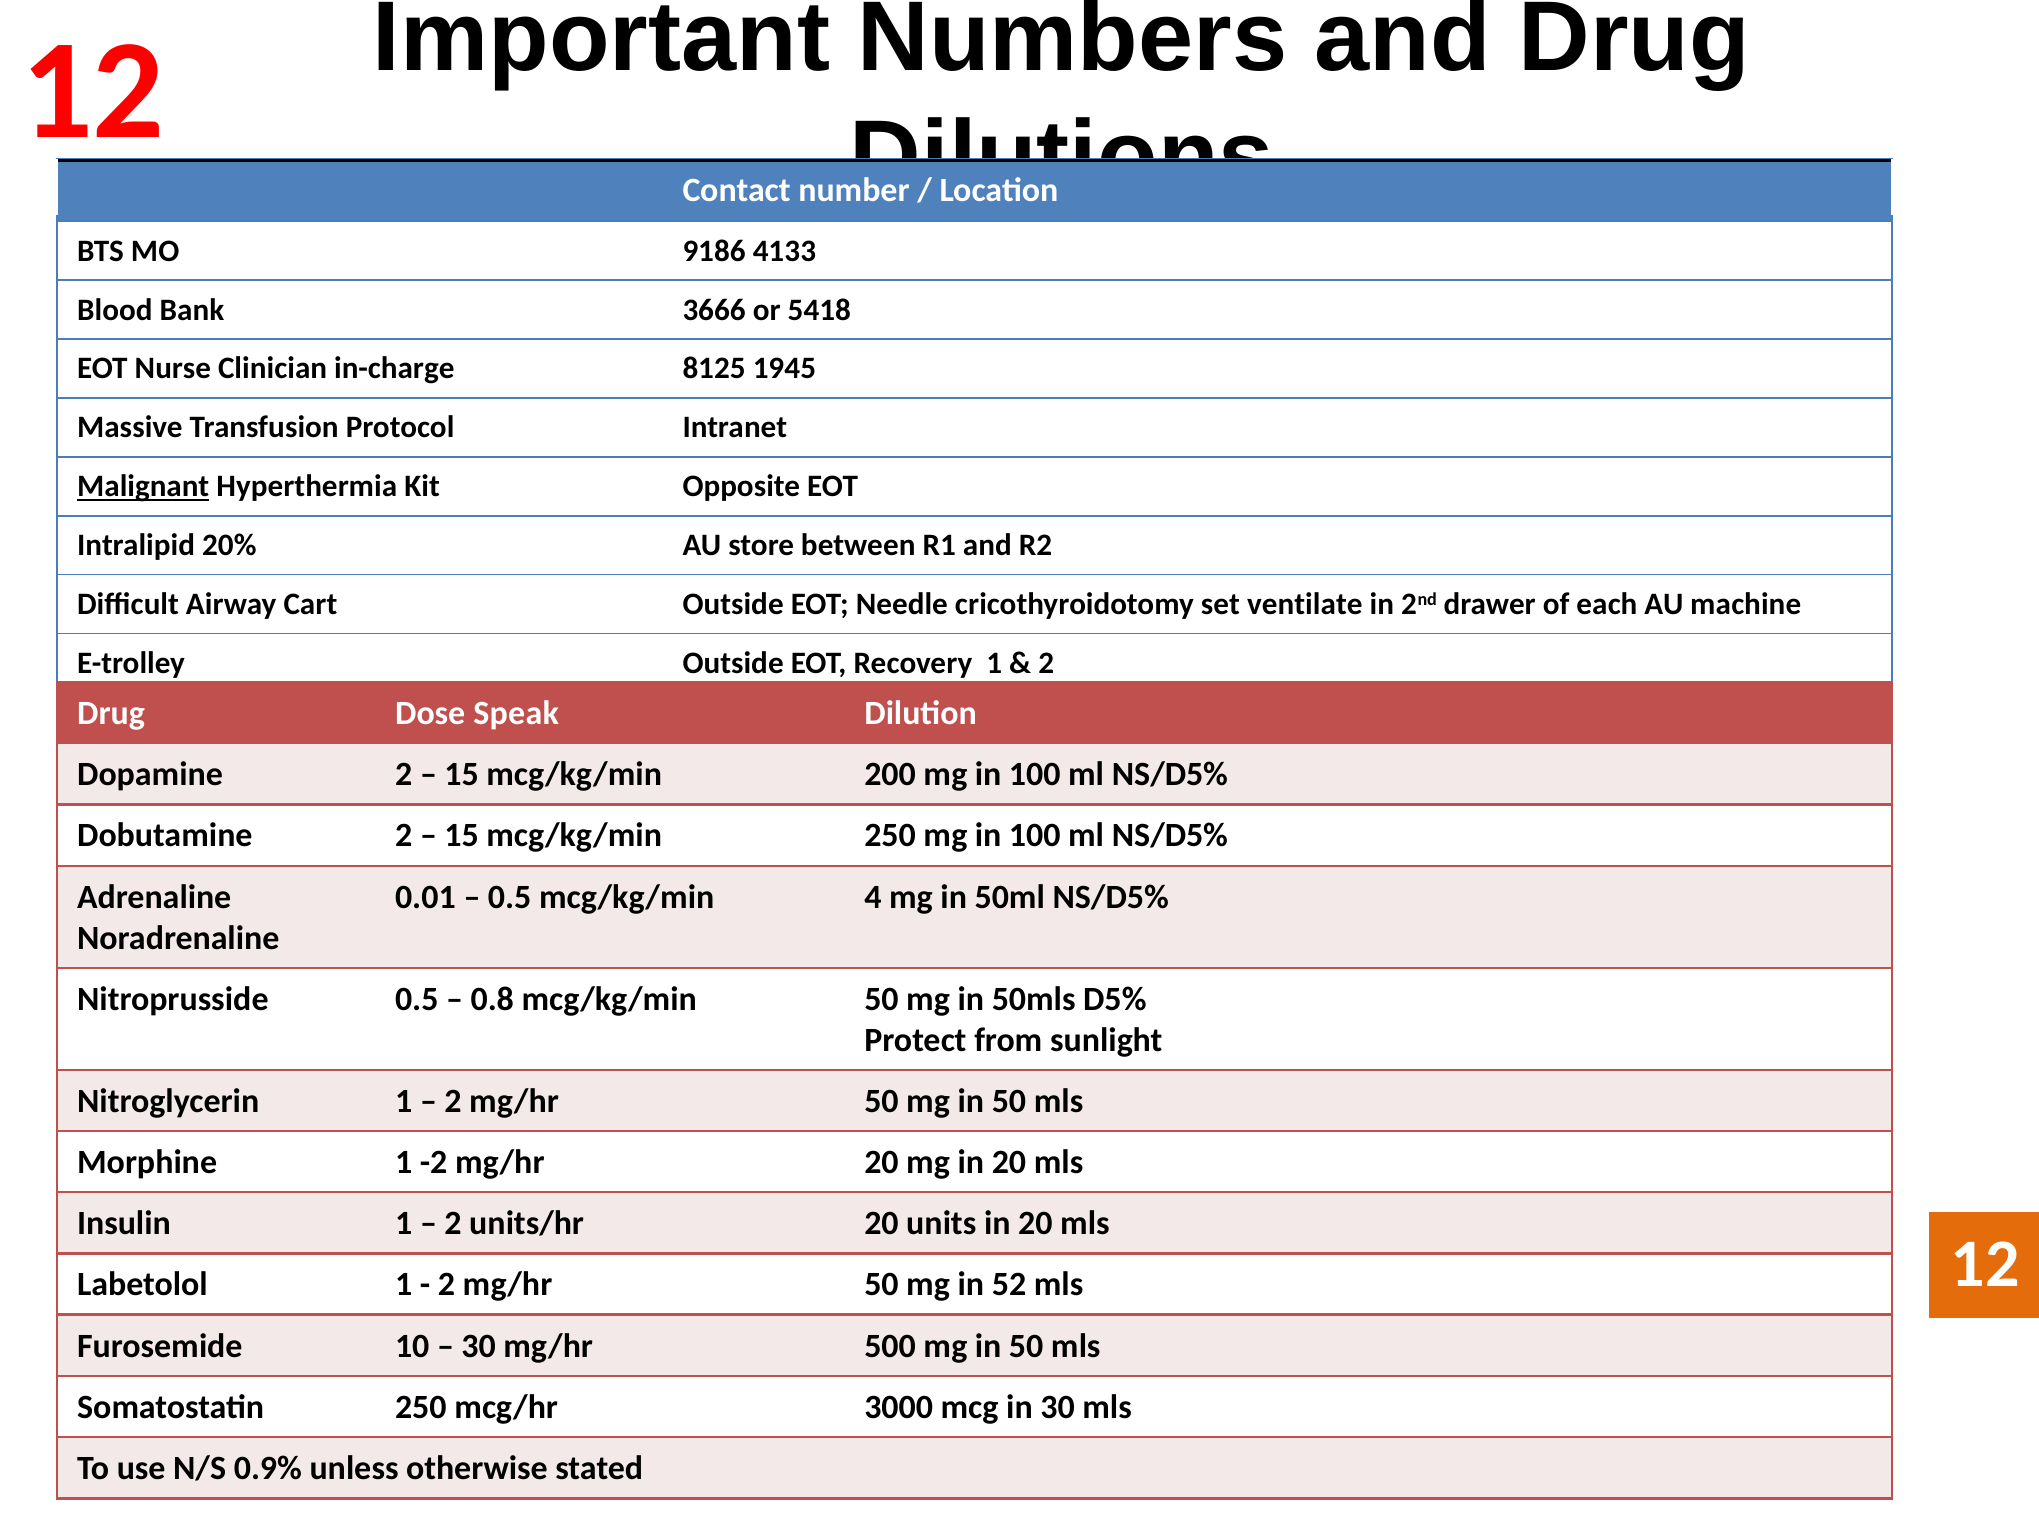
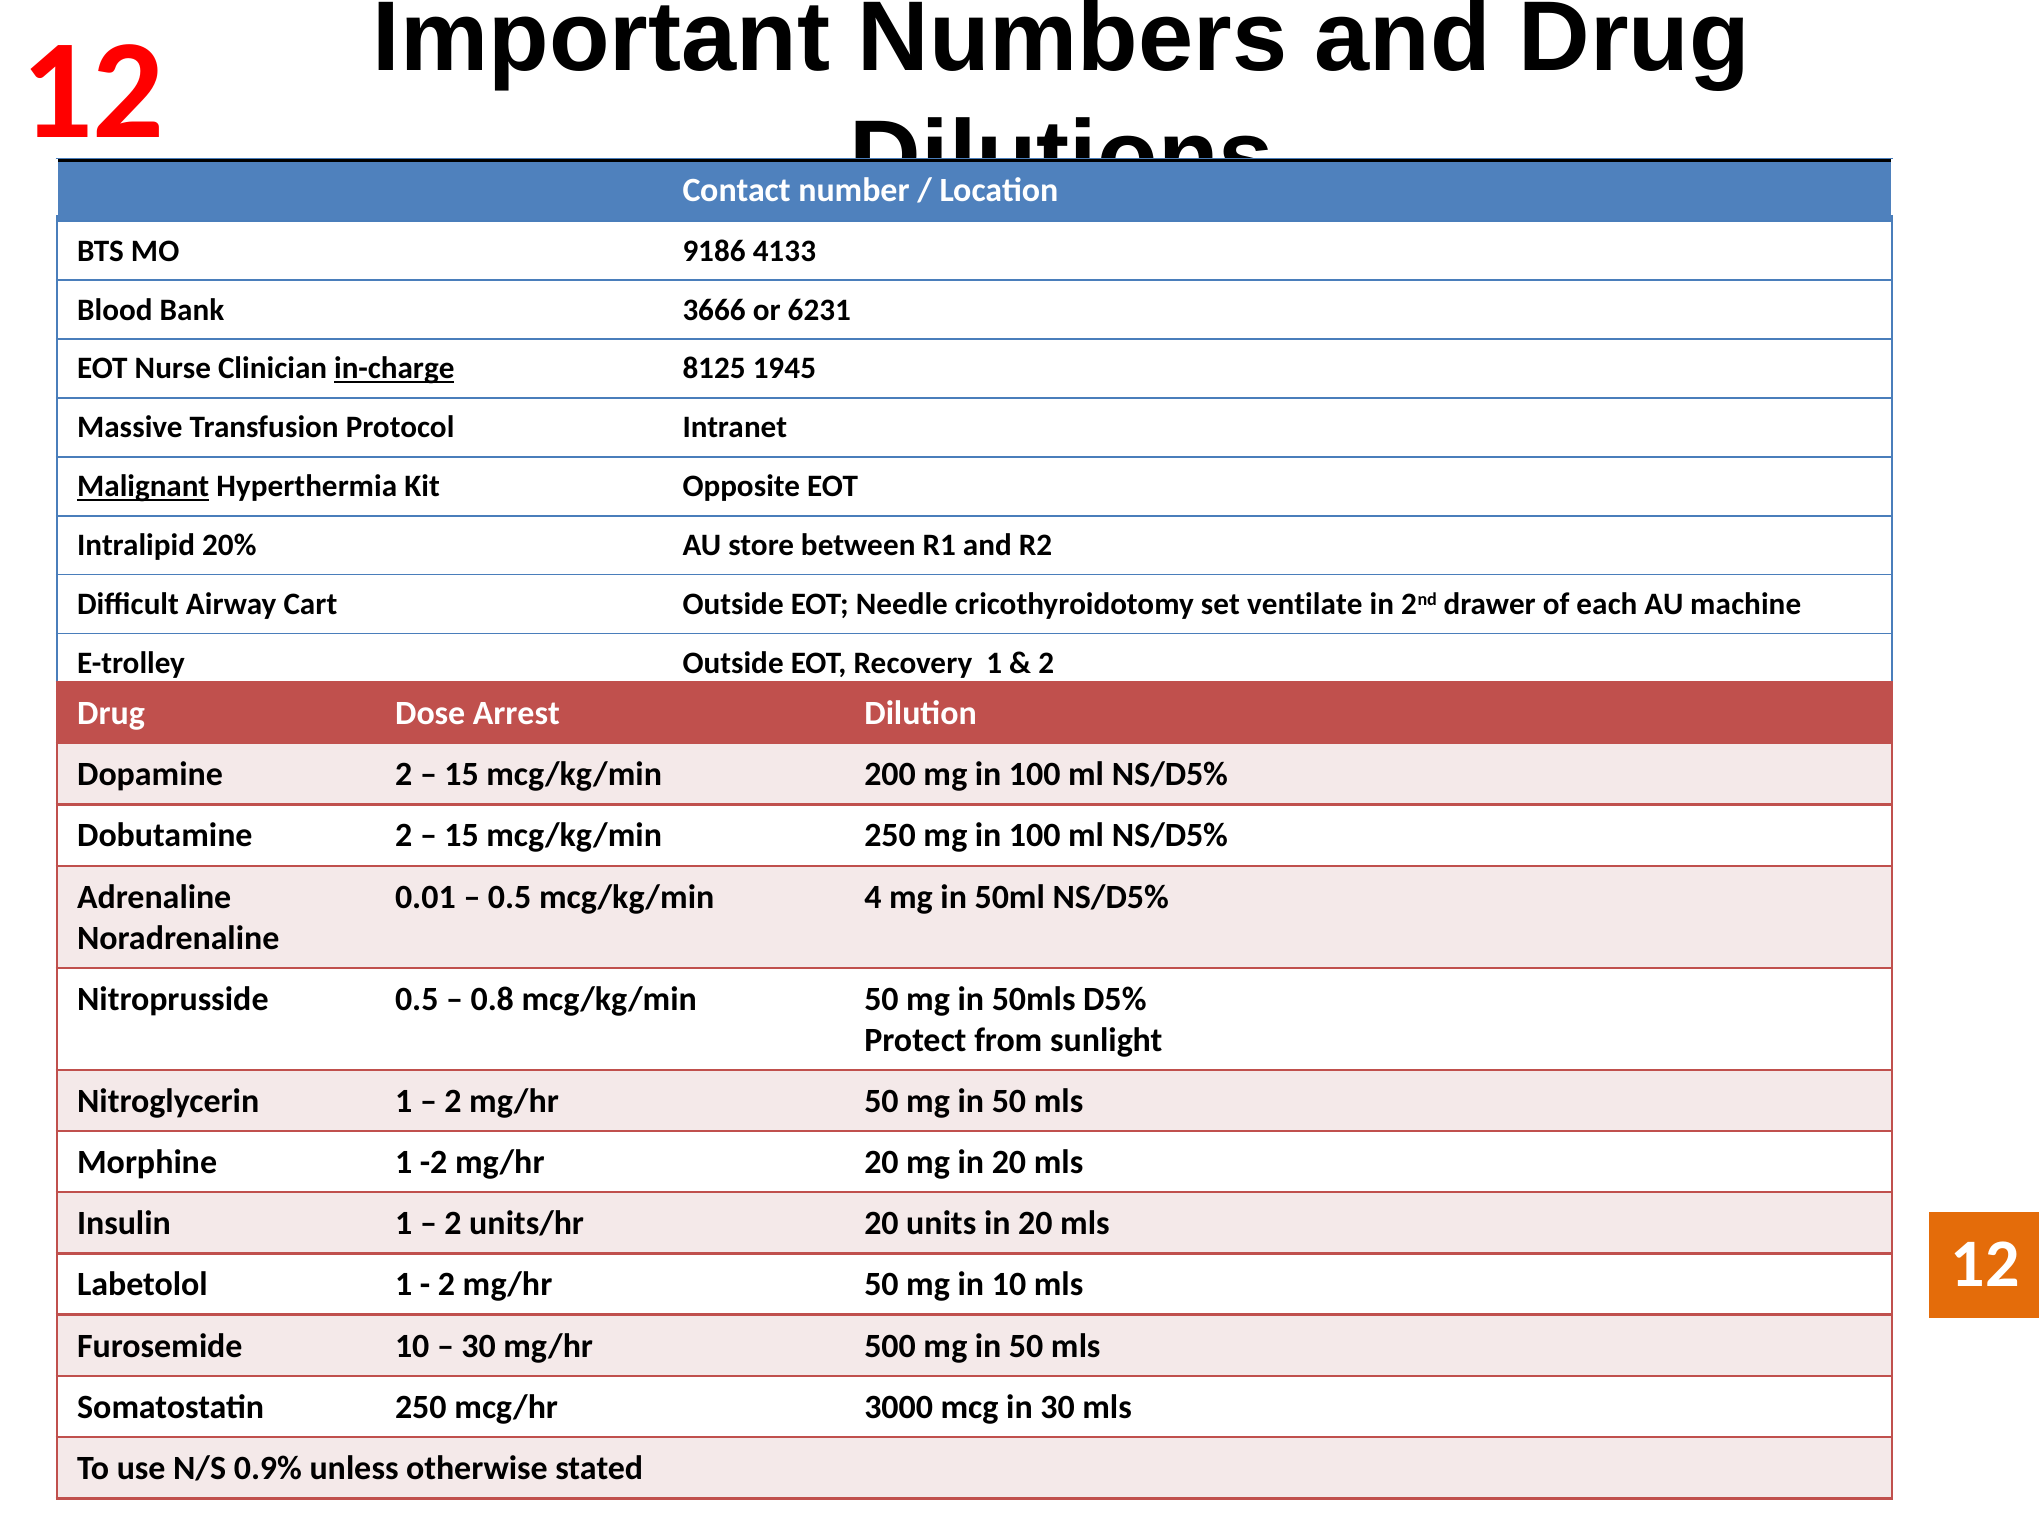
5418: 5418 -> 6231
in-charge underline: none -> present
Speak: Speak -> Arrest
in 52: 52 -> 10
